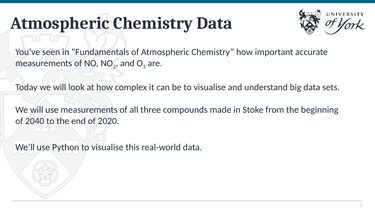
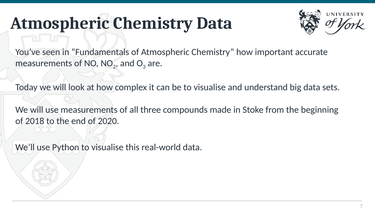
2040: 2040 -> 2018
